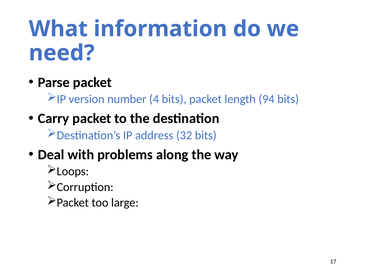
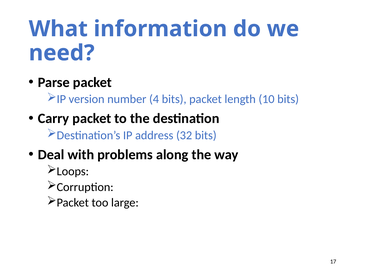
94: 94 -> 10
